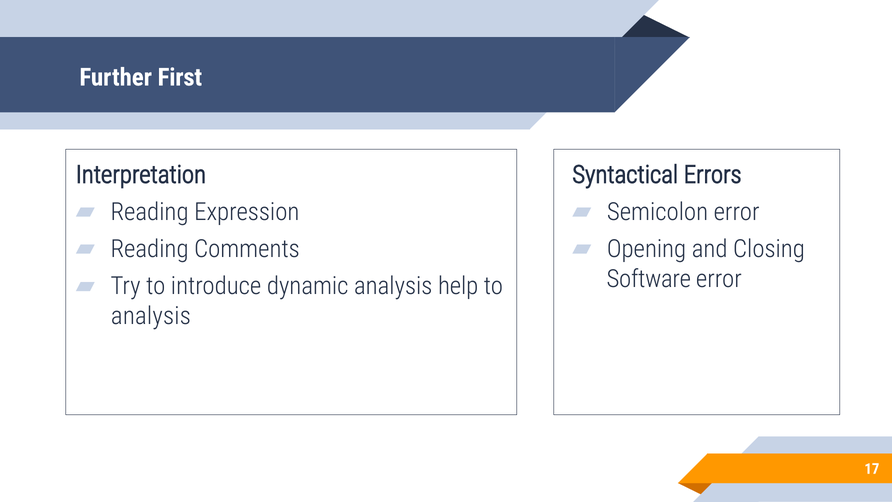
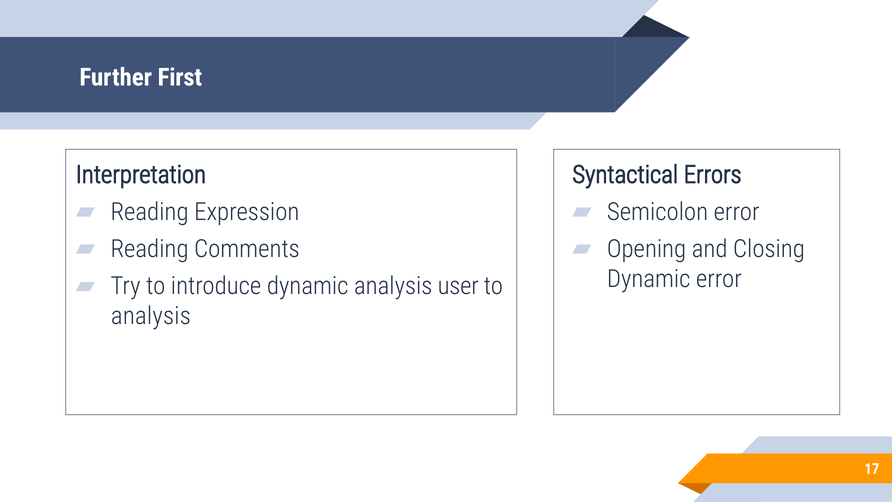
Software at (649, 279): Software -> Dynamic
help: help -> user
